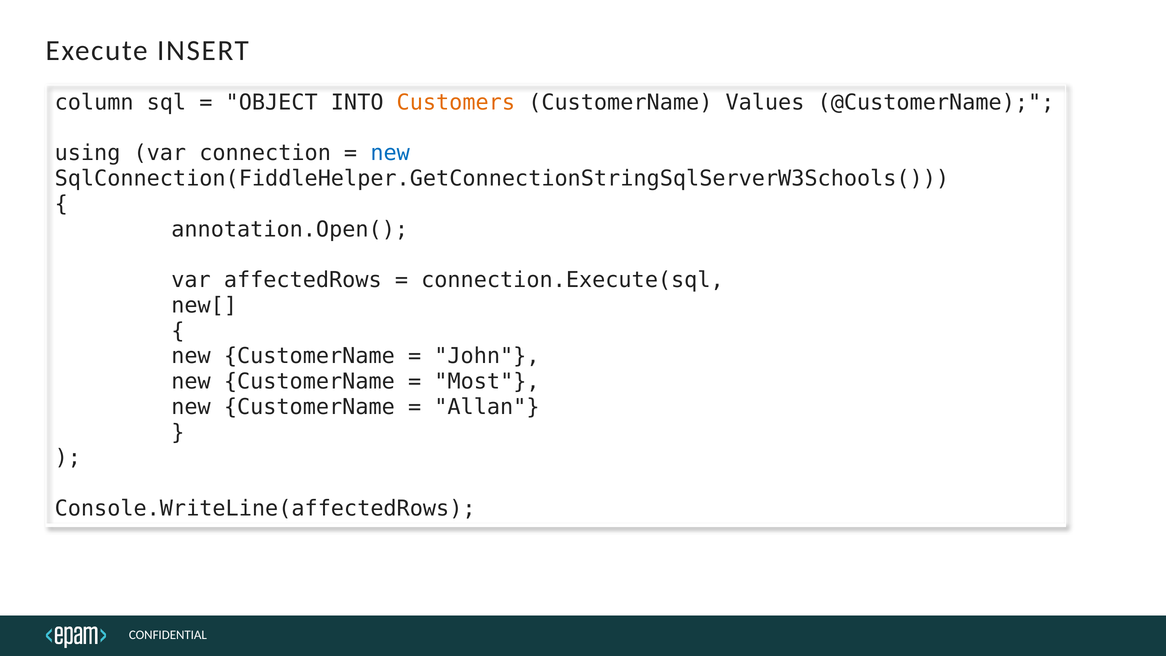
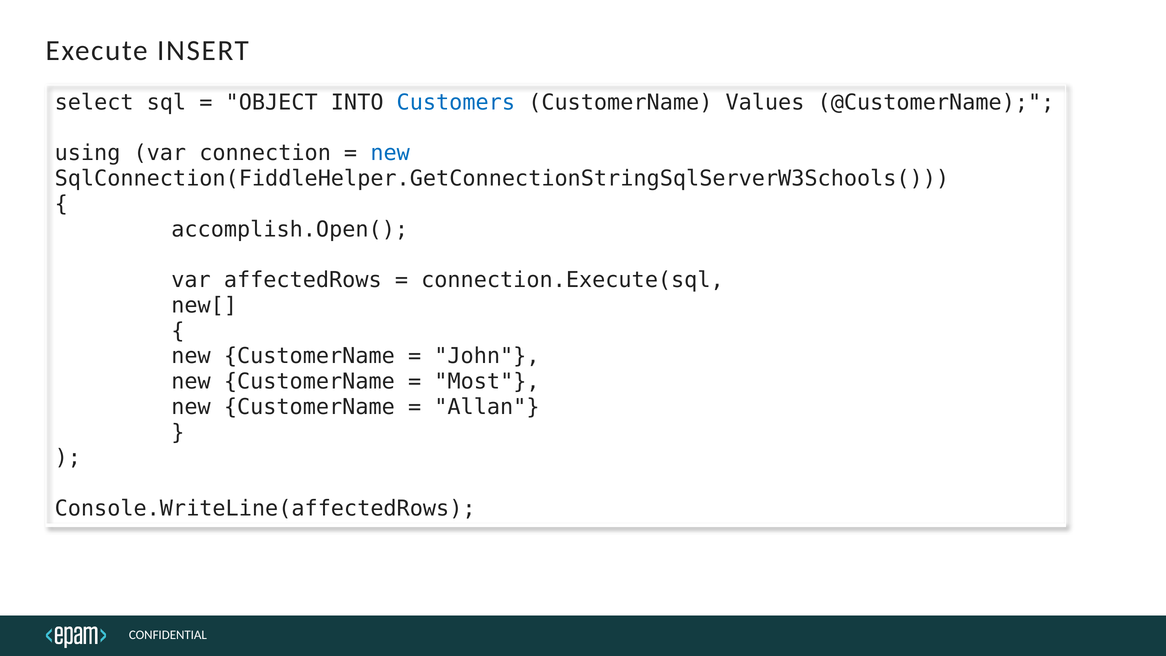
column: column -> select
Customers colour: orange -> blue
annotation.Open(: annotation.Open( -> accomplish.Open(
